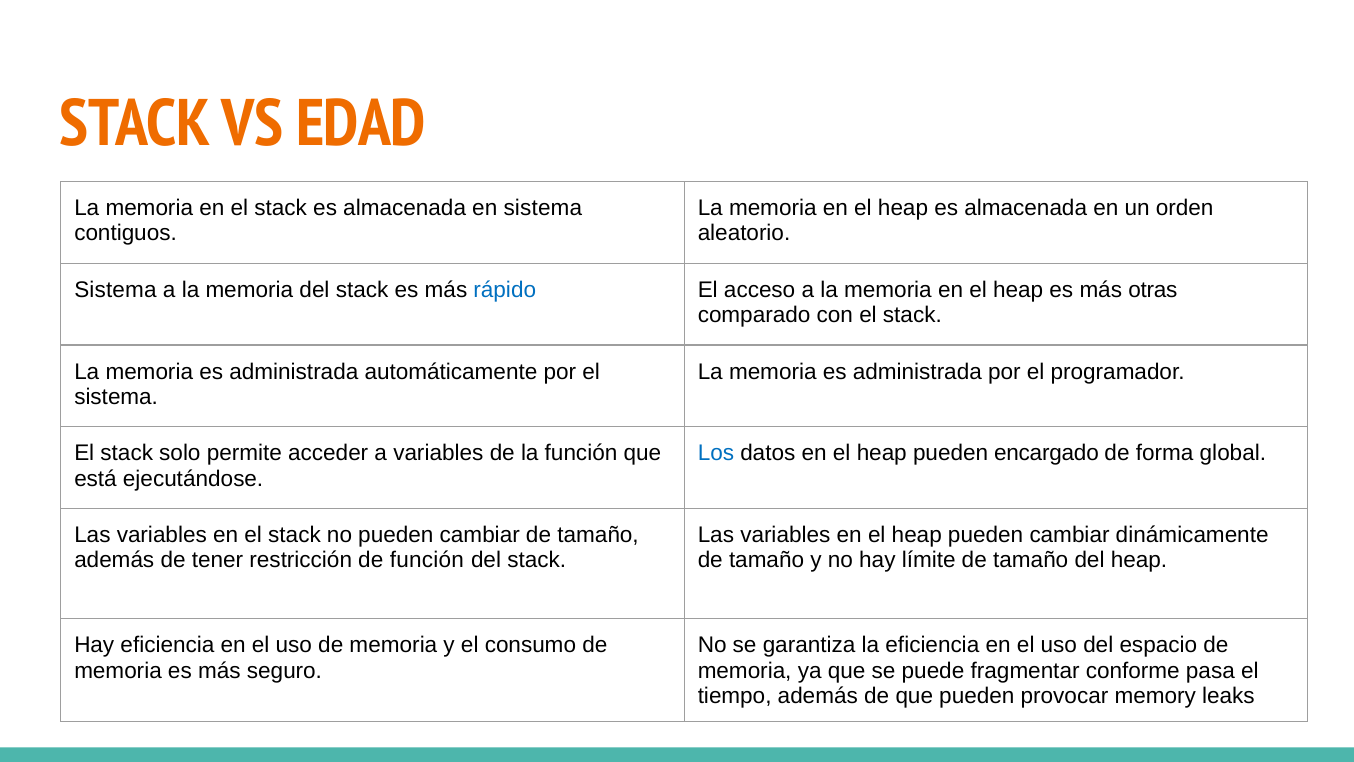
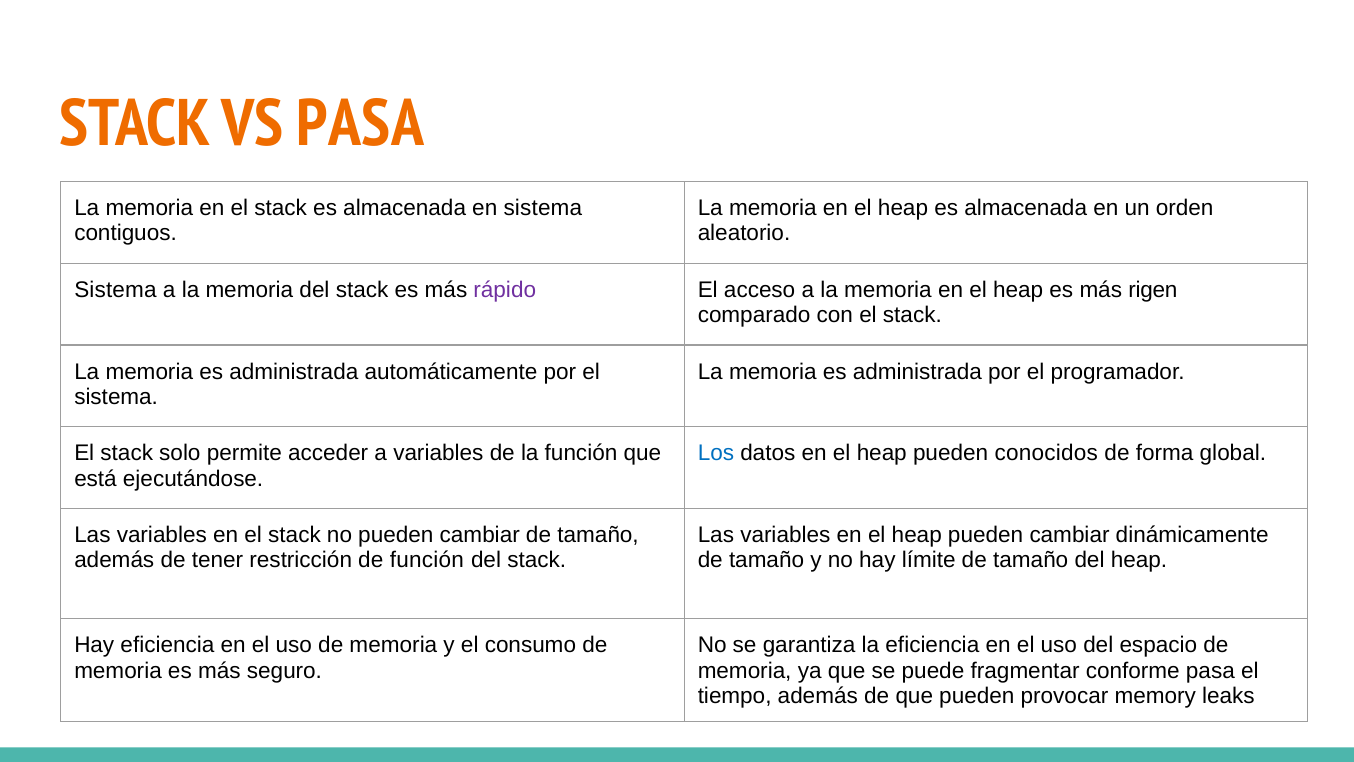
VS EDAD: EDAD -> PASA
rápido colour: blue -> purple
otras: otras -> rigen
encargado: encargado -> conocidos
